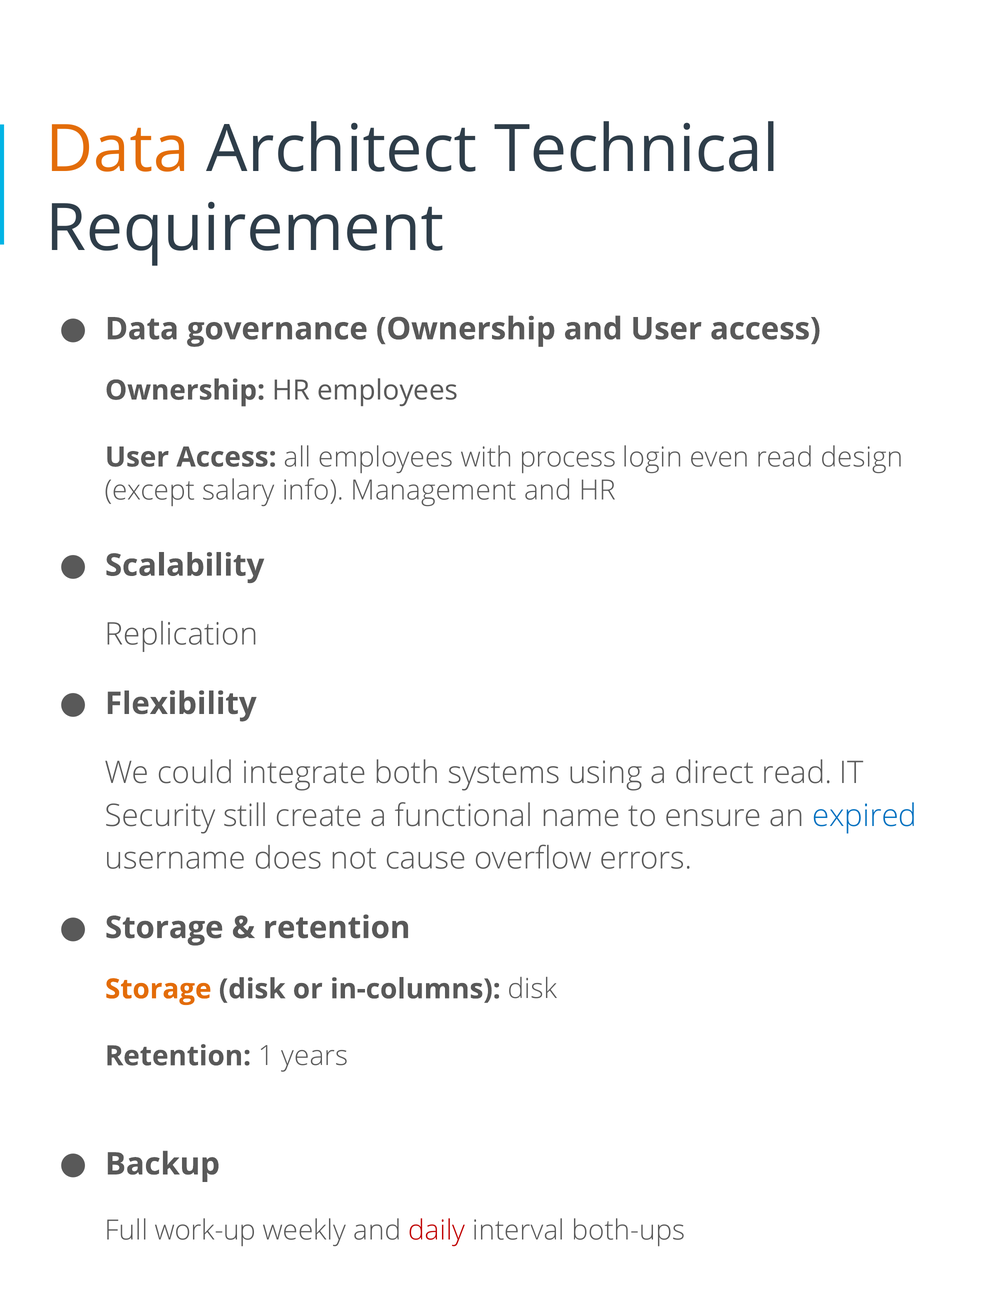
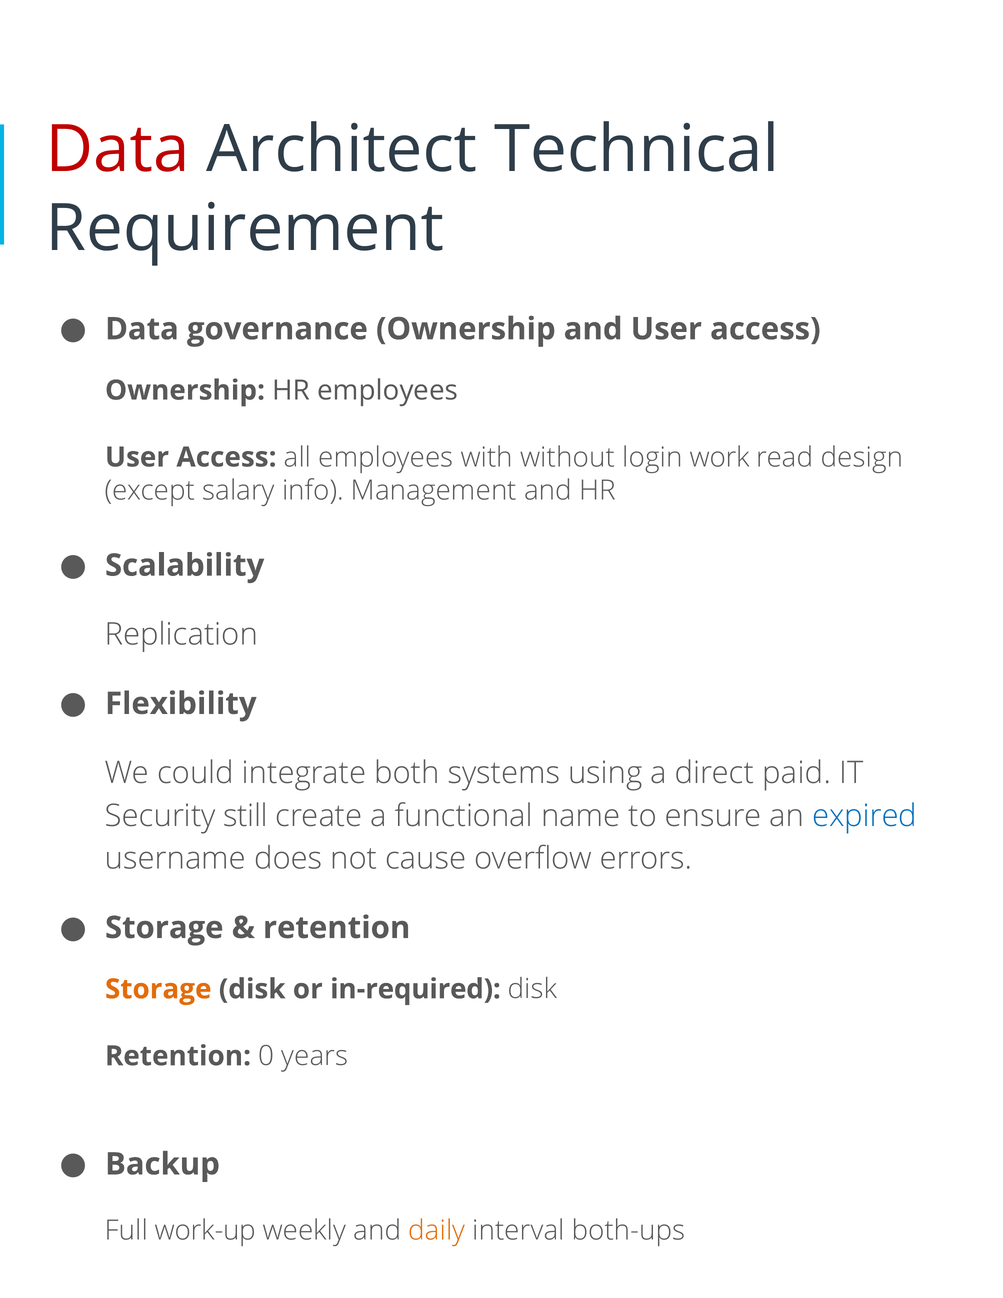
Data at (118, 150) colour: orange -> red
process: process -> without
even: even -> work
direct read: read -> paid
in-columns: in-columns -> in-required
1: 1 -> 0
daily colour: red -> orange
